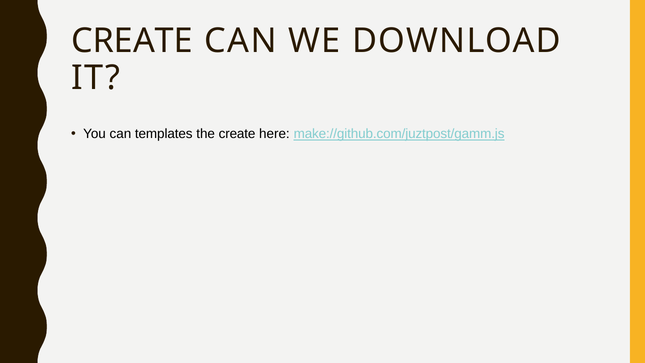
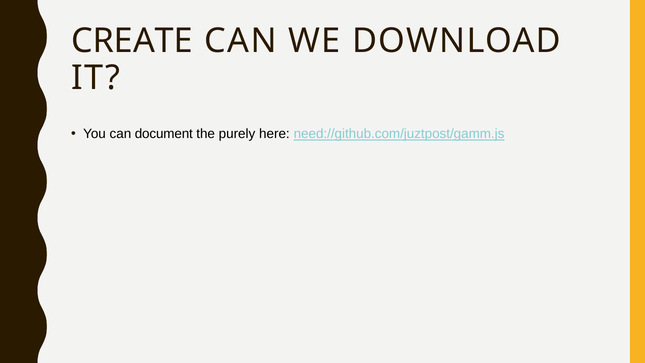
templates: templates -> document
the create: create -> purely
make://github.com/juztpost/gamm.js: make://github.com/juztpost/gamm.js -> need://github.com/juztpost/gamm.js
